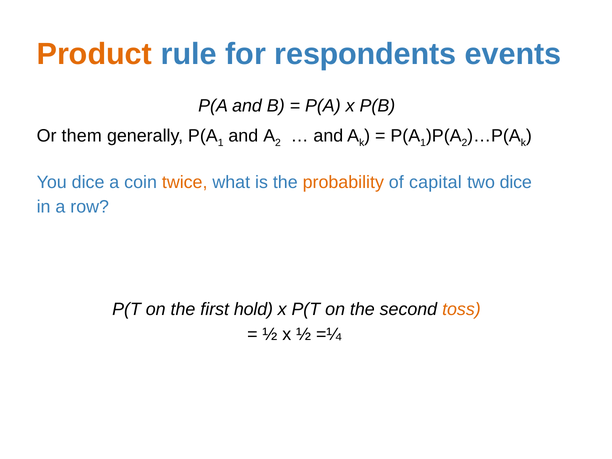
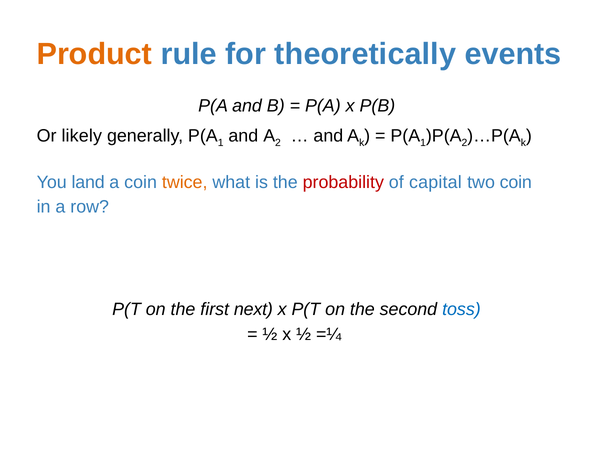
respondents: respondents -> theoretically
them: them -> likely
You dice: dice -> land
probability colour: orange -> red
two dice: dice -> coin
hold: hold -> next
toss colour: orange -> blue
